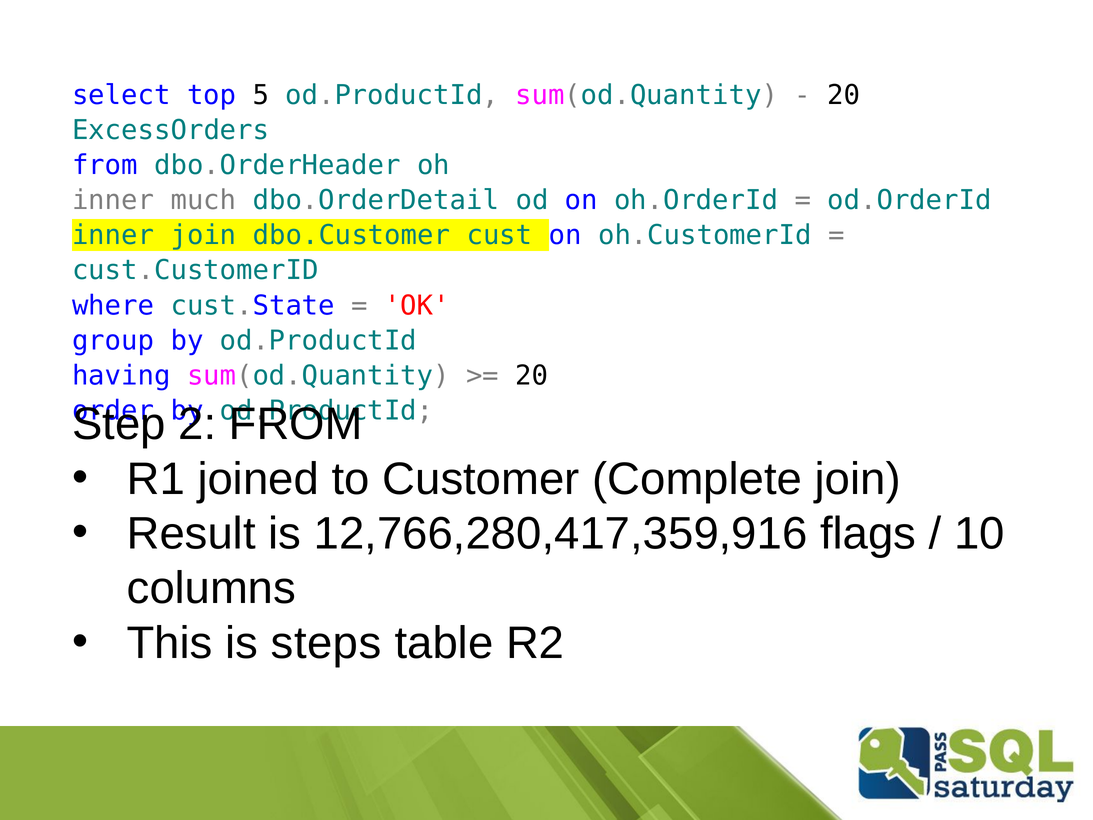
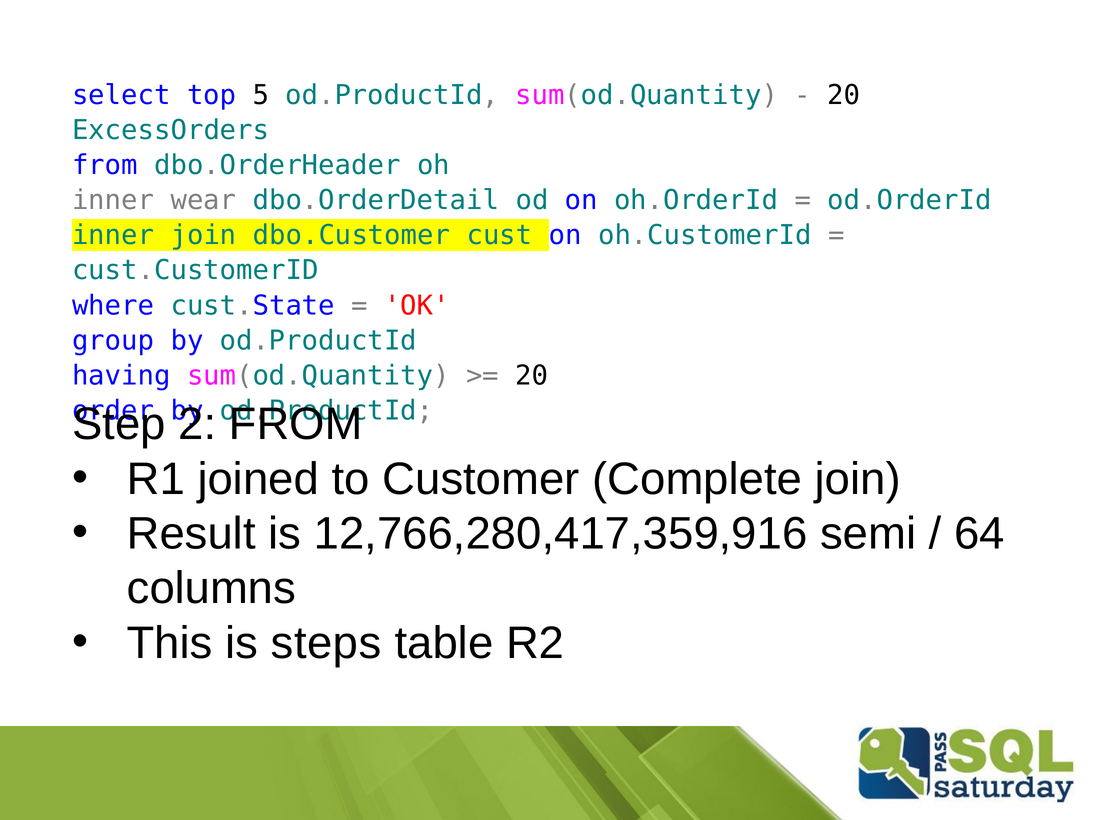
much: much -> wear
flags: flags -> semi
10: 10 -> 64
